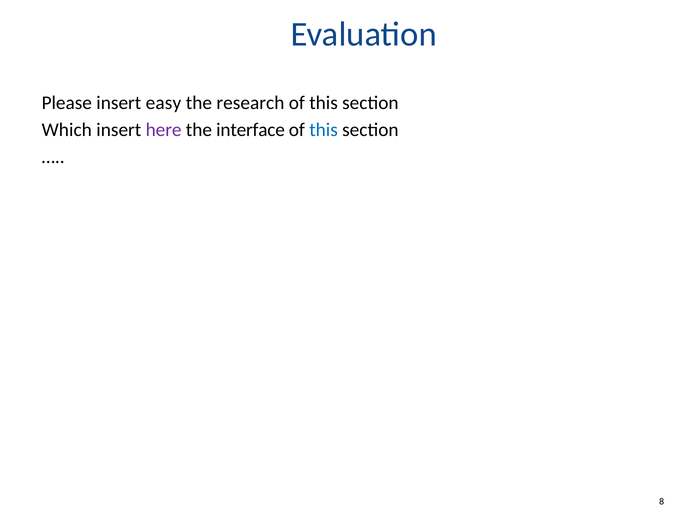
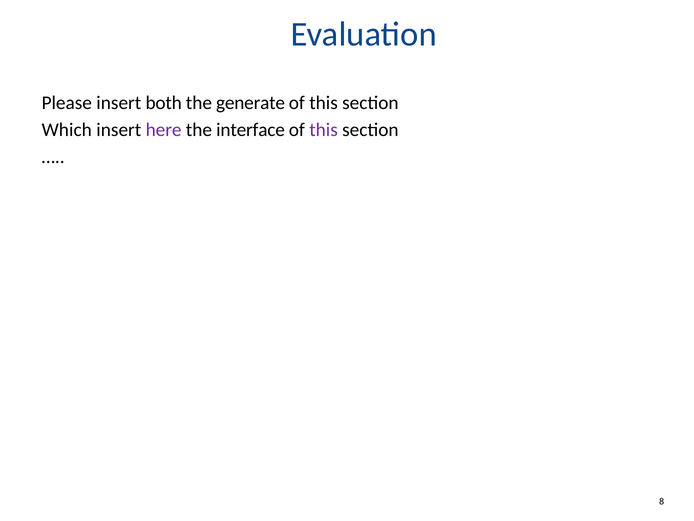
easy: easy -> both
research: research -> generate
this at (324, 130) colour: blue -> purple
